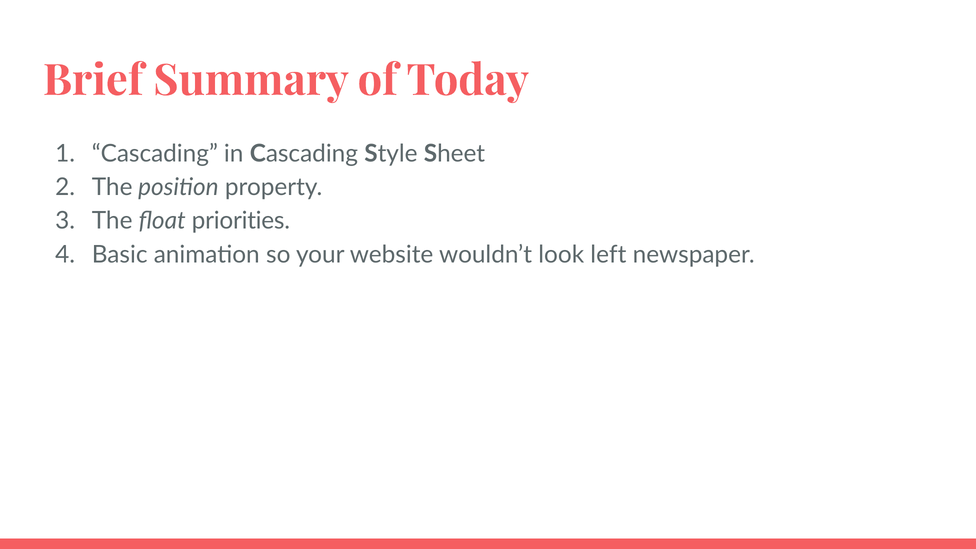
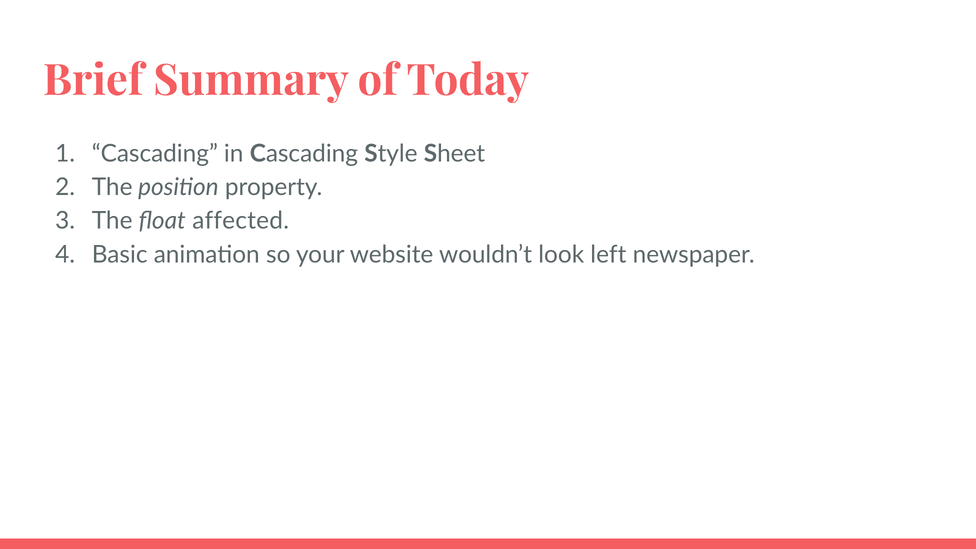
priorities: priorities -> affected
